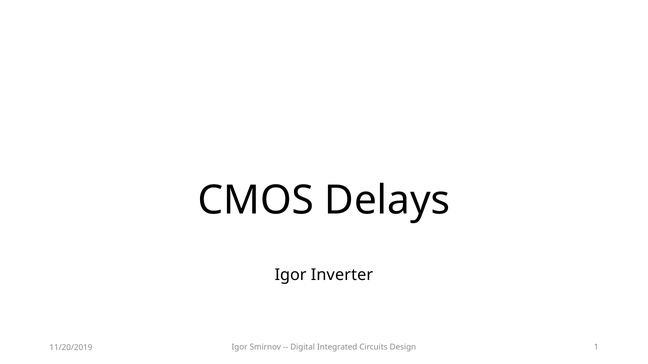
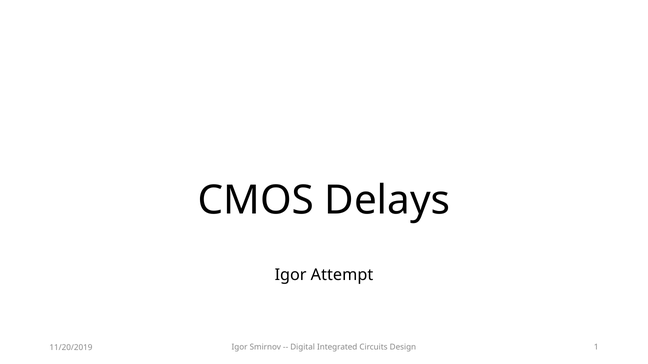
Inverter: Inverter -> Attempt
